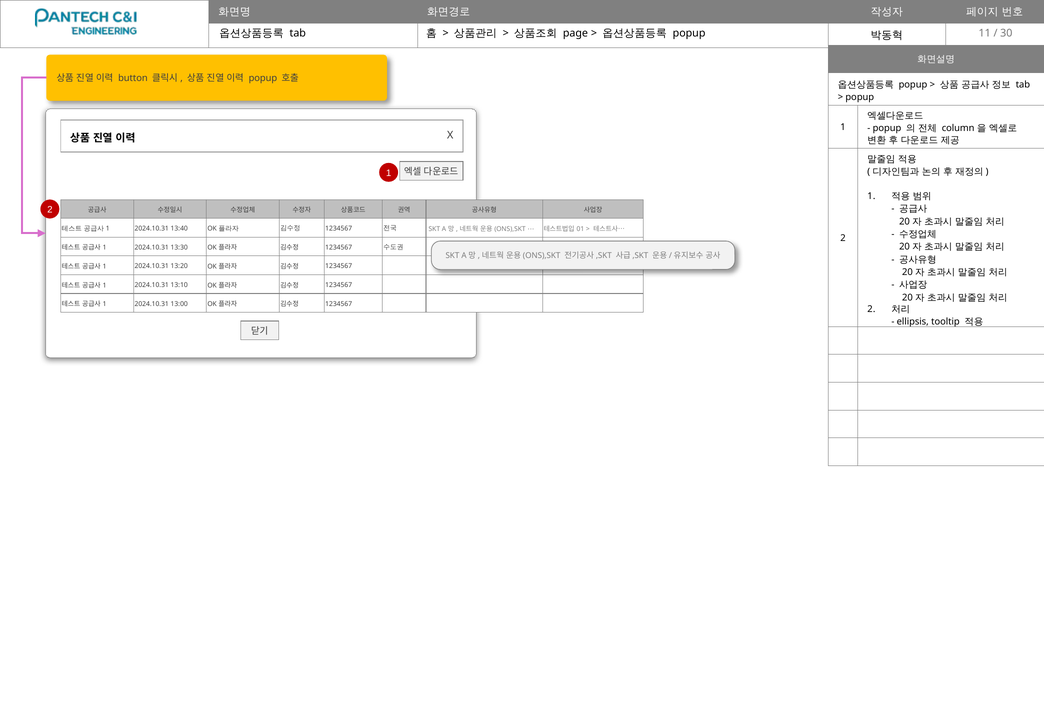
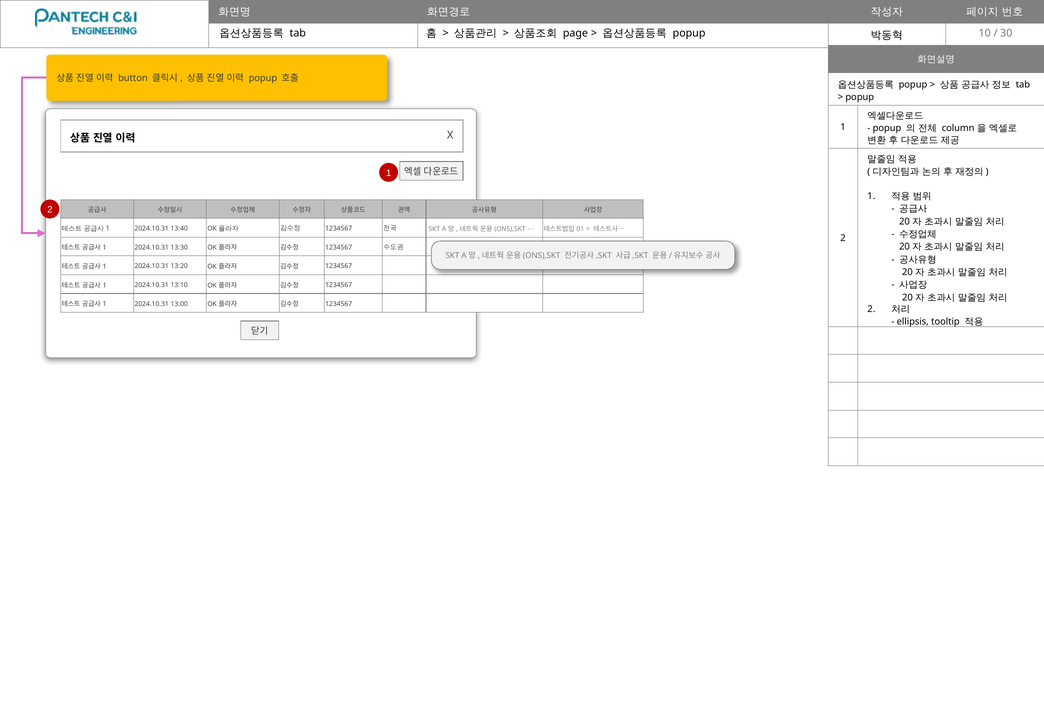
11: 11 -> 10
